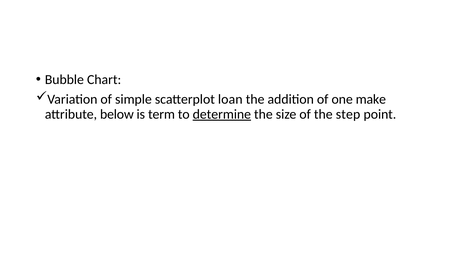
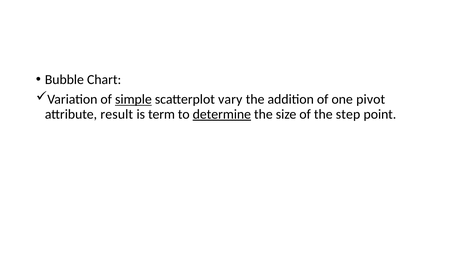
simple underline: none -> present
loan: loan -> vary
make: make -> pivot
below: below -> result
